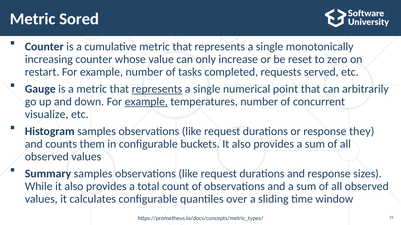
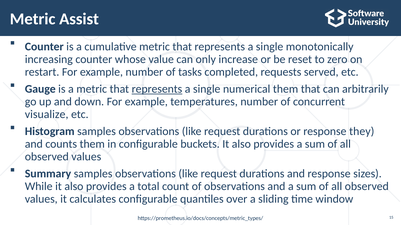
Sored: Sored -> Assist
numerical point: point -> them
example at (146, 102) underline: present -> none
